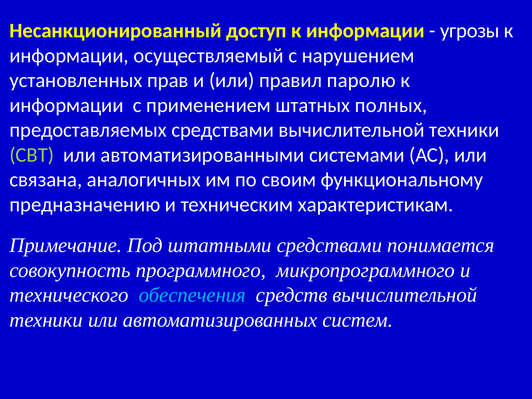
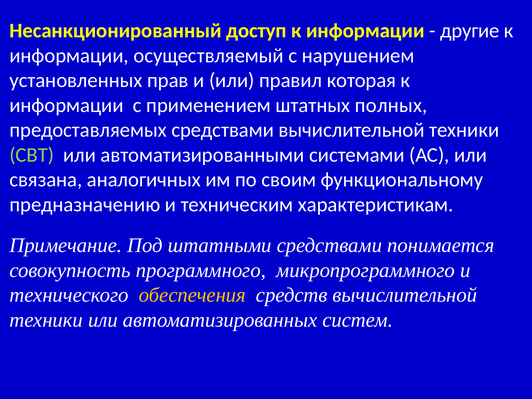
угрозы: угрозы -> другие
паролю: паролю -> которая
обеспечения colour: light blue -> yellow
